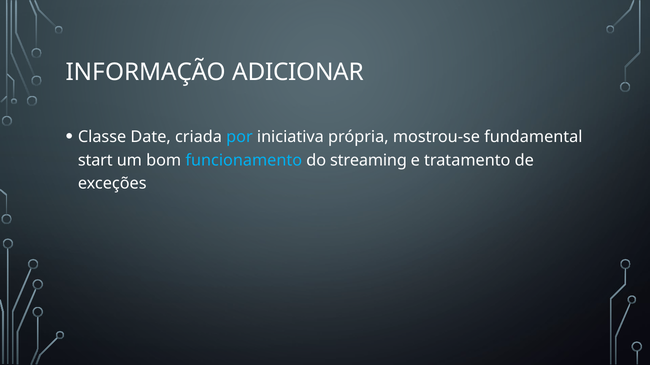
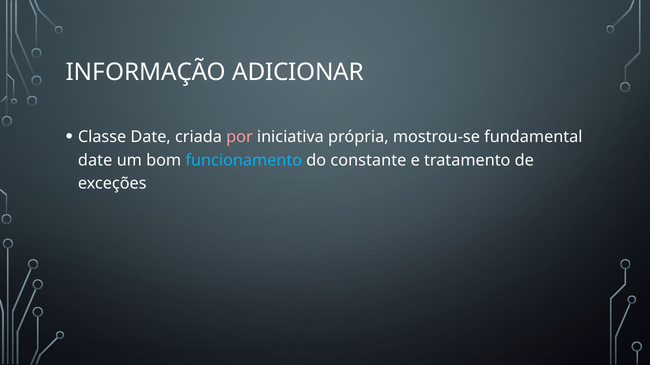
por colour: light blue -> pink
start at (95, 161): start -> date
streaming: streaming -> constante
